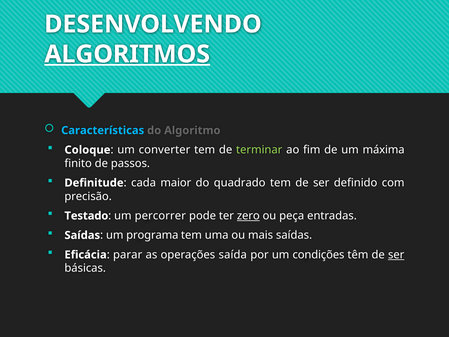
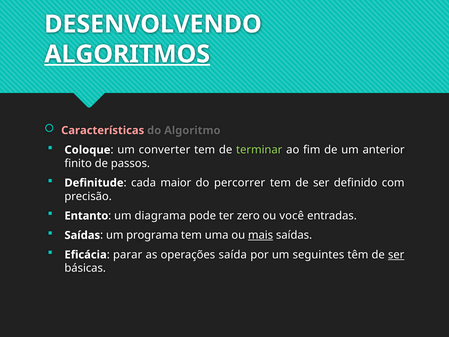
Características colour: light blue -> pink
máxima: máxima -> anterior
quadrado: quadrado -> percorrer
Testado: Testado -> Entanto
percorrer: percorrer -> diagrama
zero underline: present -> none
peça: peça -> você
mais underline: none -> present
condições: condições -> seguintes
